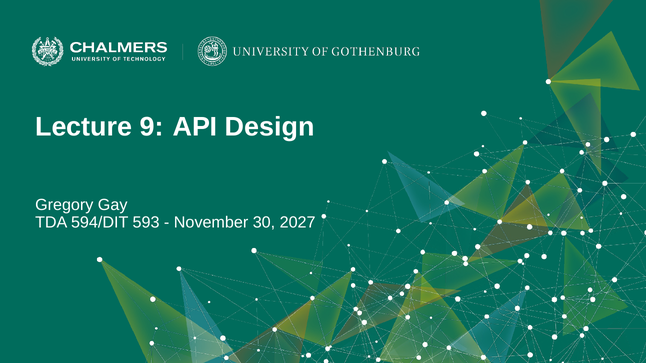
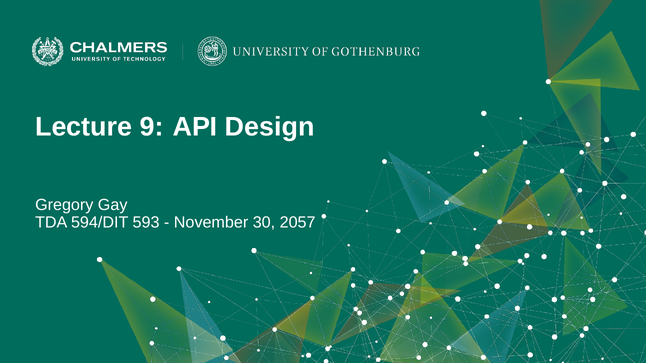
2027: 2027 -> 2057
